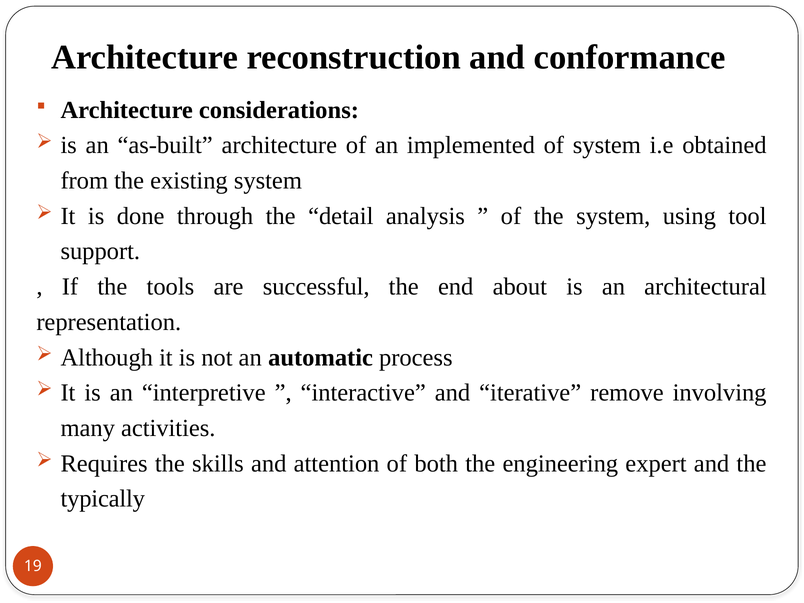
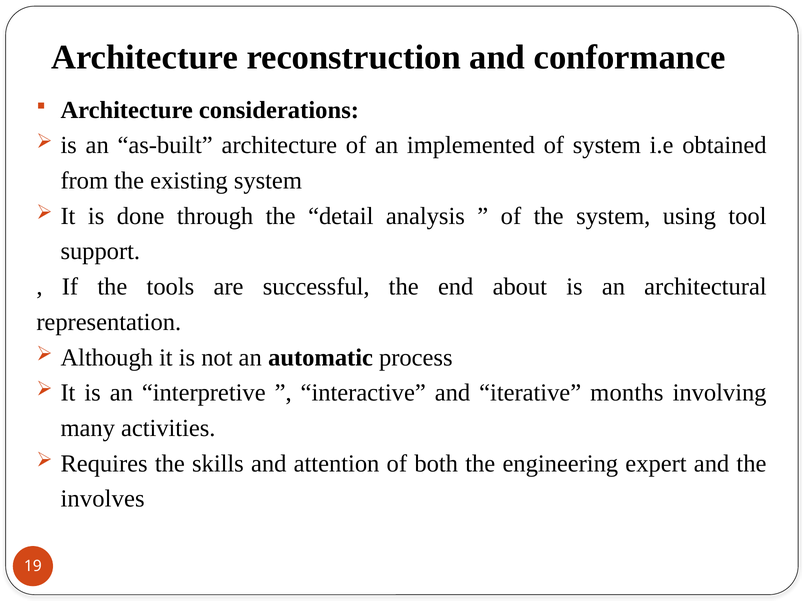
remove: remove -> months
typically: typically -> involves
